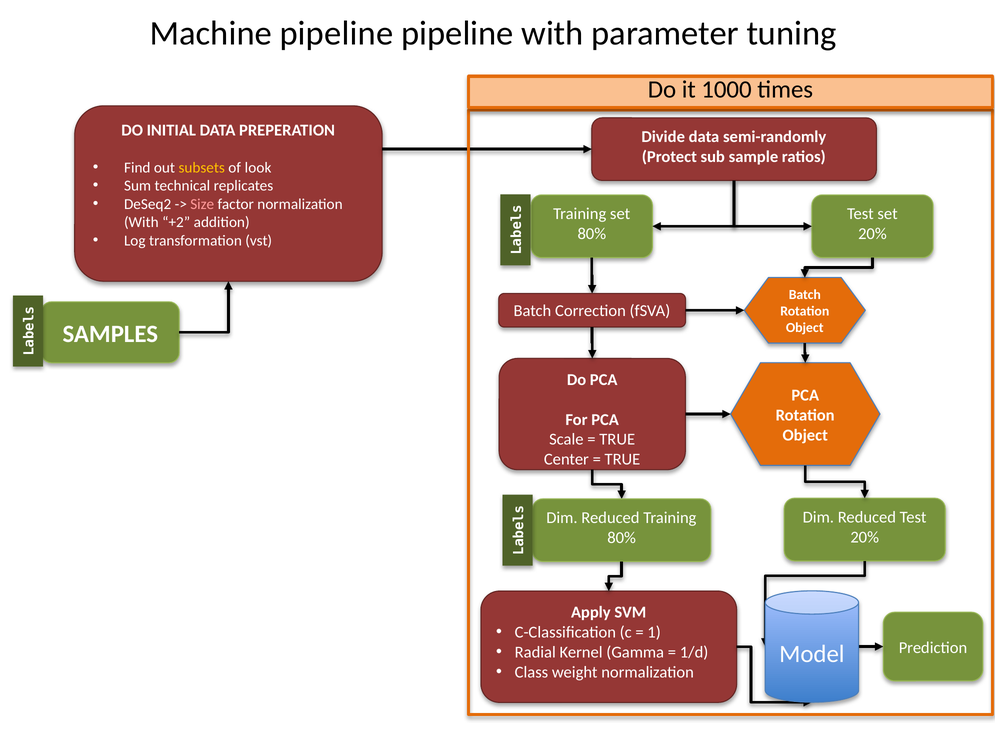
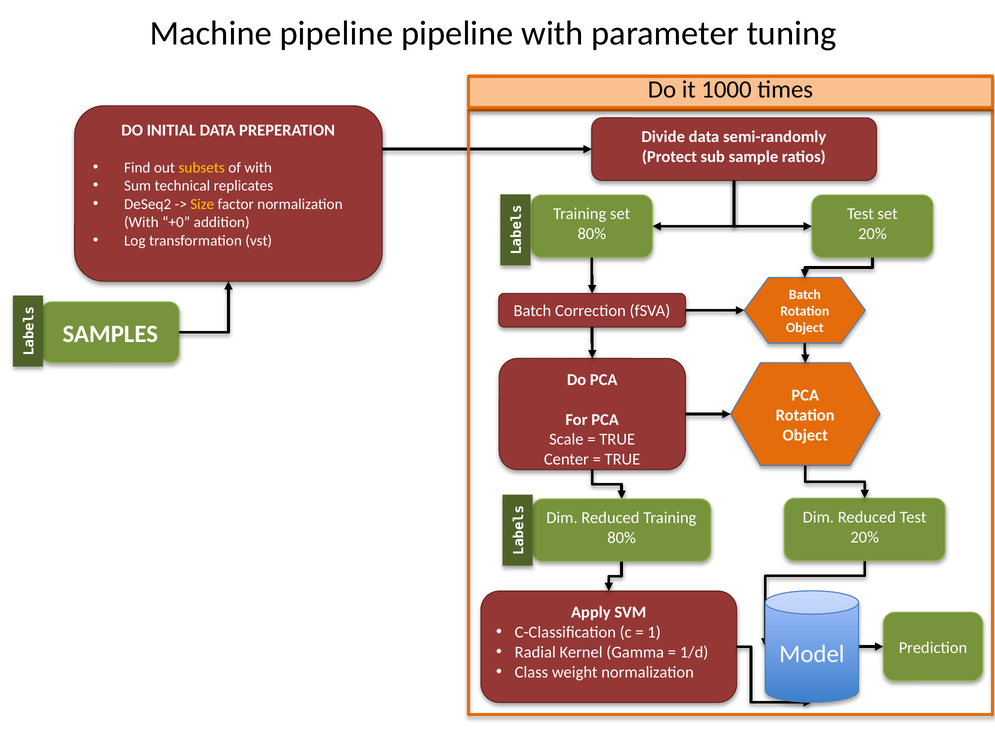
of look: look -> with
Size colour: pink -> yellow
+2: +2 -> +0
